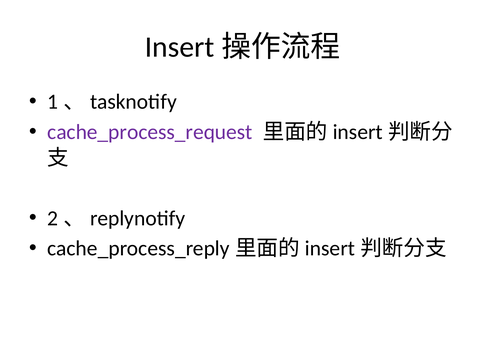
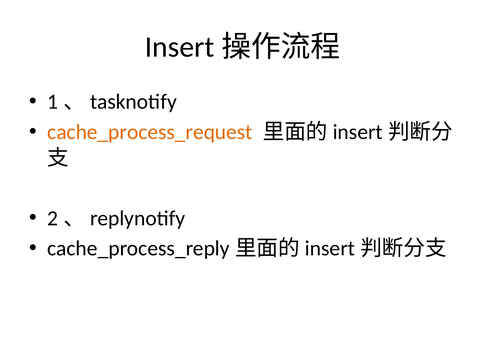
cache_process_request colour: purple -> orange
